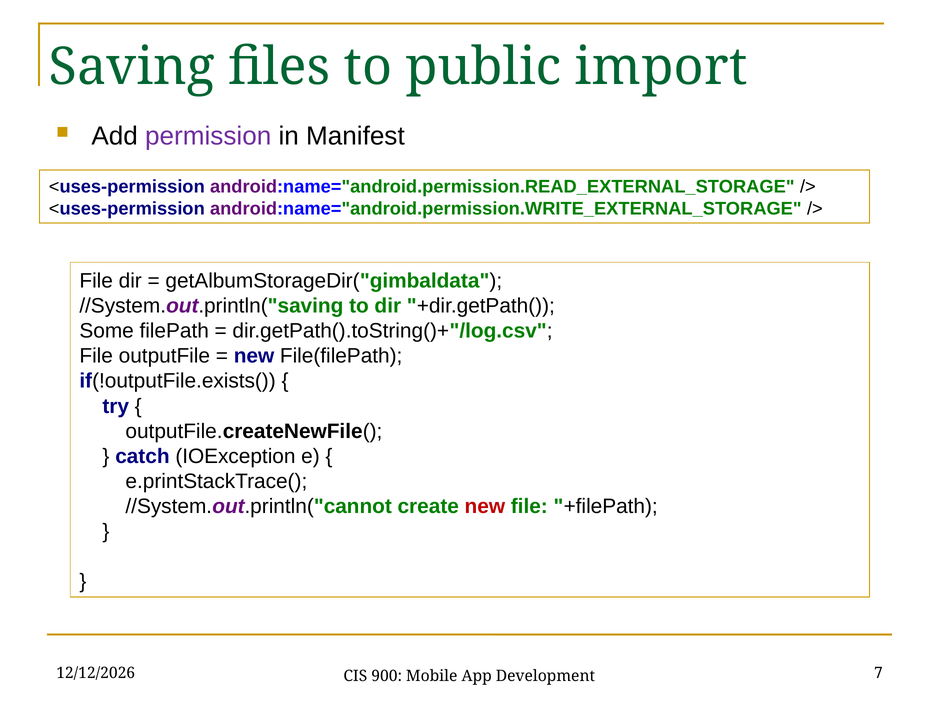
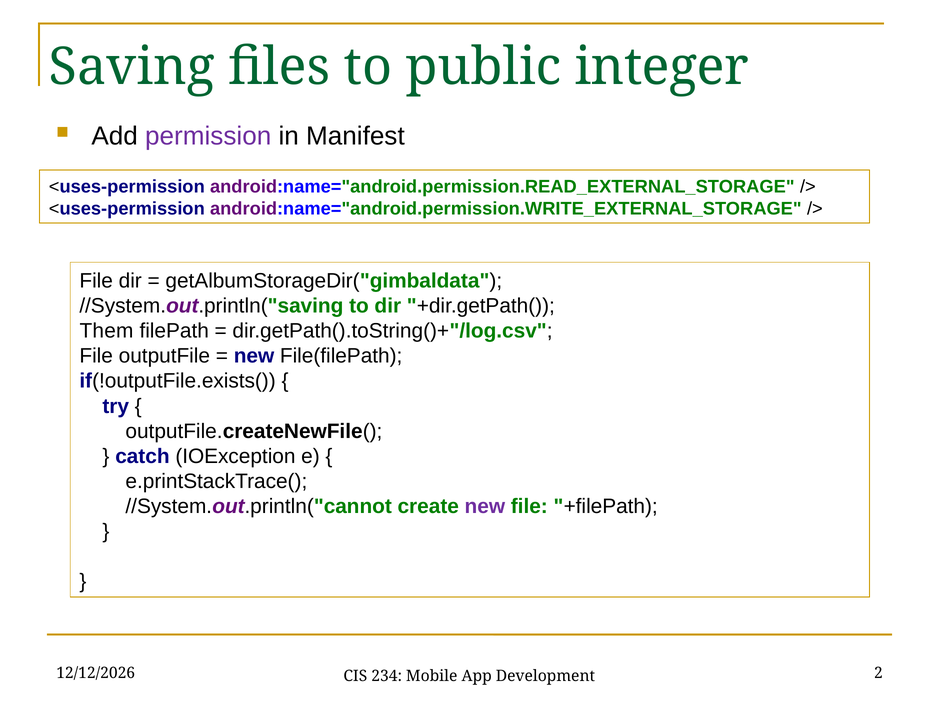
import: import -> integer
Some: Some -> Them
new at (485, 506) colour: red -> purple
900: 900 -> 234
7: 7 -> 2
